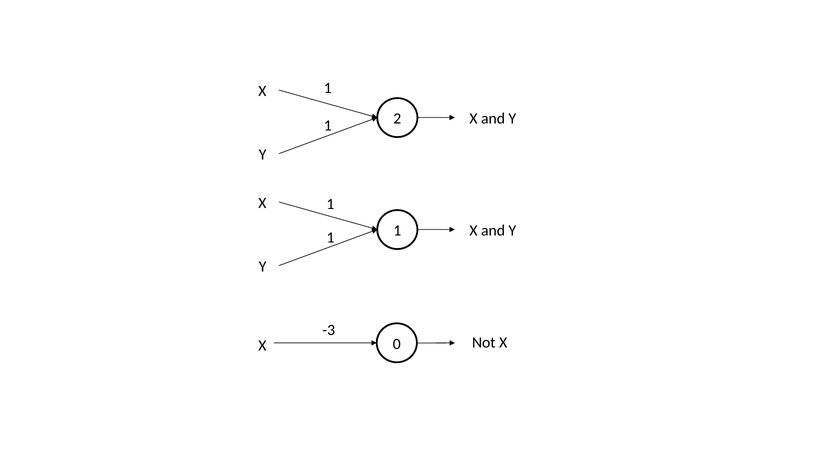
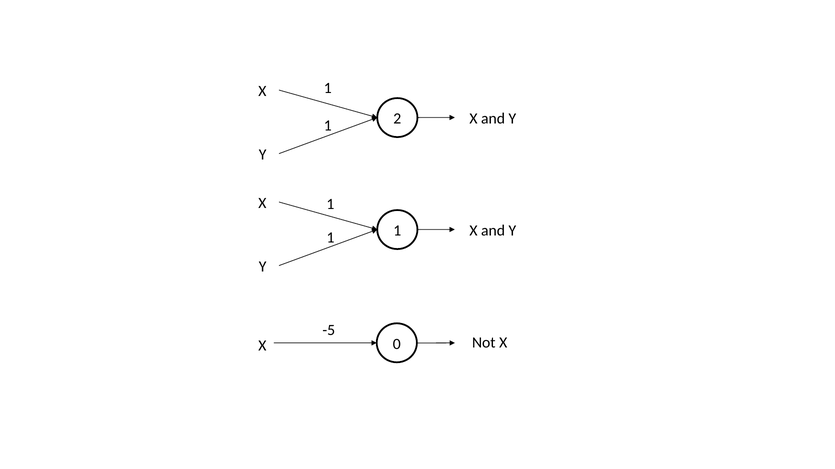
-3: -3 -> -5
